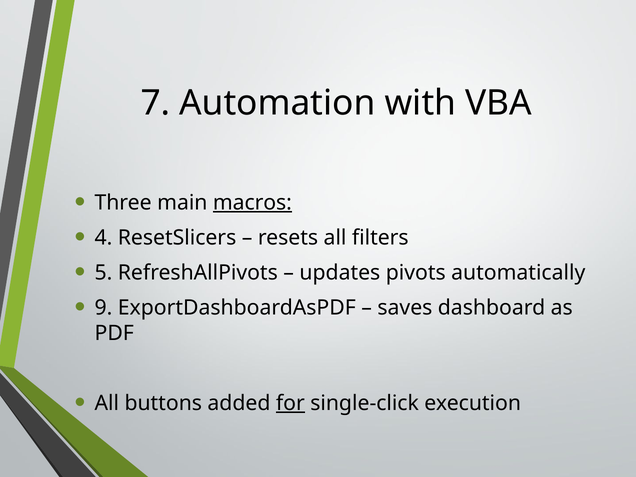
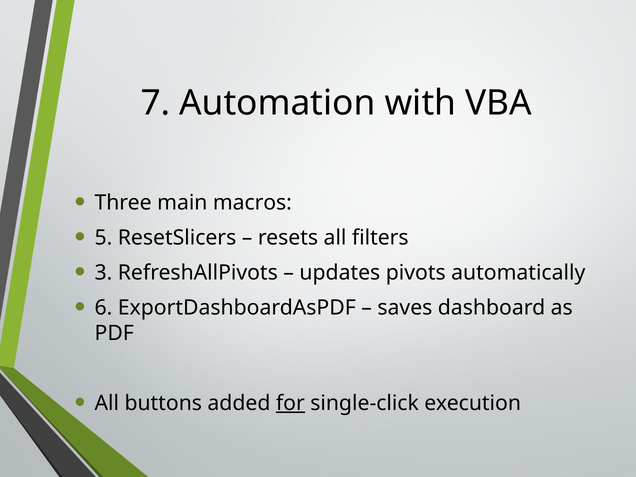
macros underline: present -> none
4: 4 -> 5
5: 5 -> 3
9: 9 -> 6
